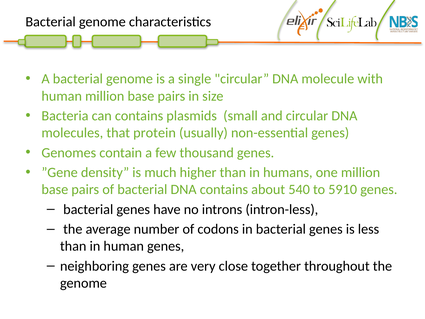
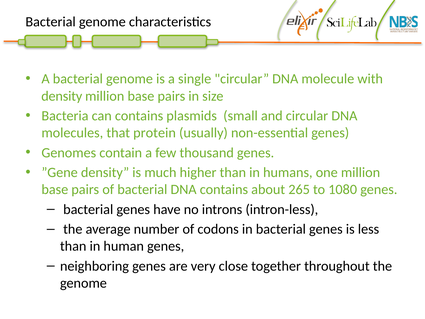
human at (62, 96): human -> density
540: 540 -> 265
5910: 5910 -> 1080
